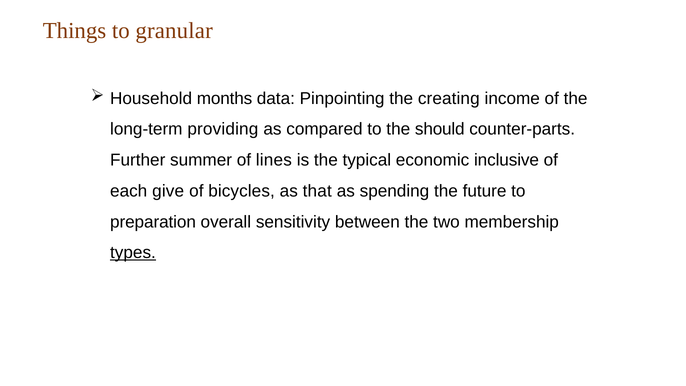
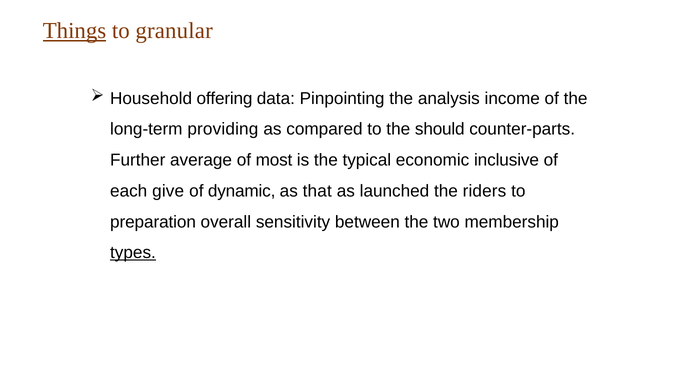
Things underline: none -> present
months: months -> offering
creating: creating -> analysis
summer: summer -> average
lines: lines -> most
bicycles: bicycles -> dynamic
spending: spending -> launched
future: future -> riders
